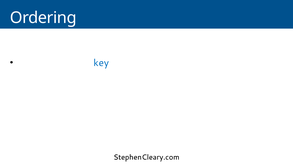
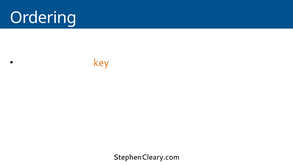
key at (101, 63) colour: blue -> orange
